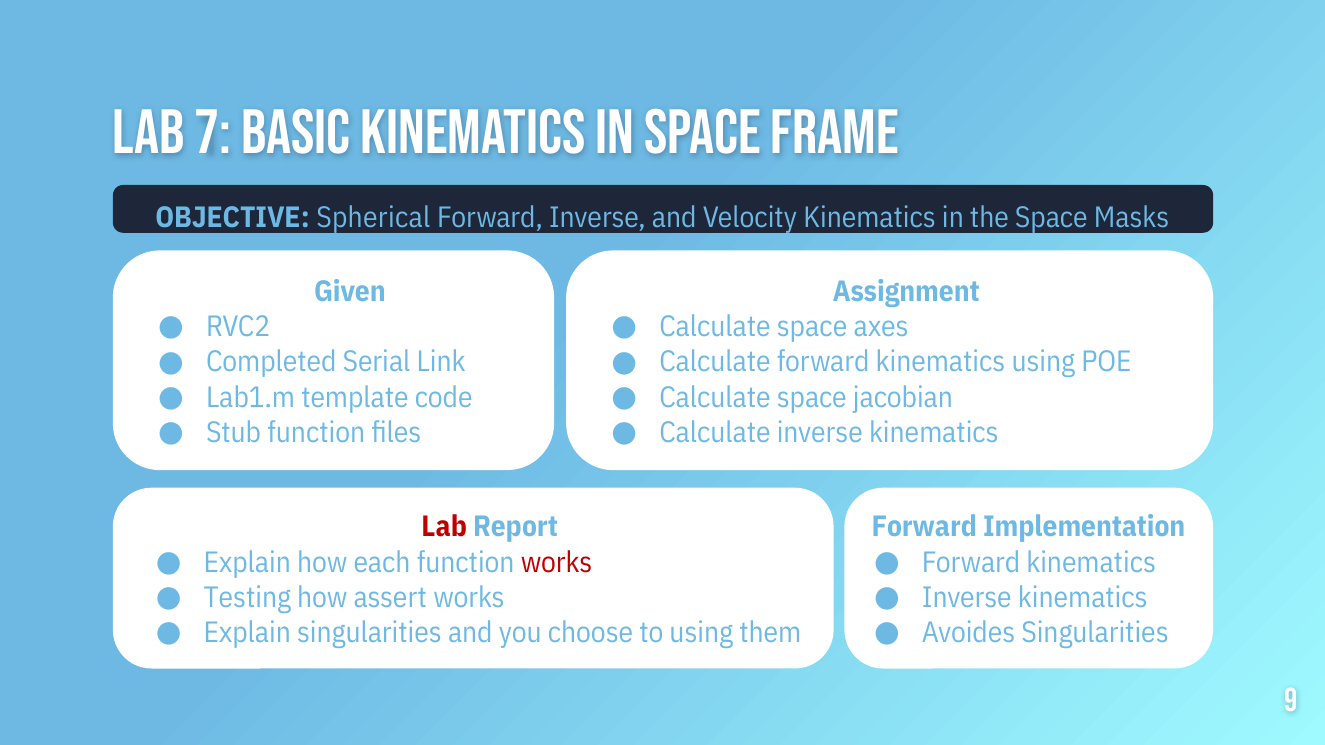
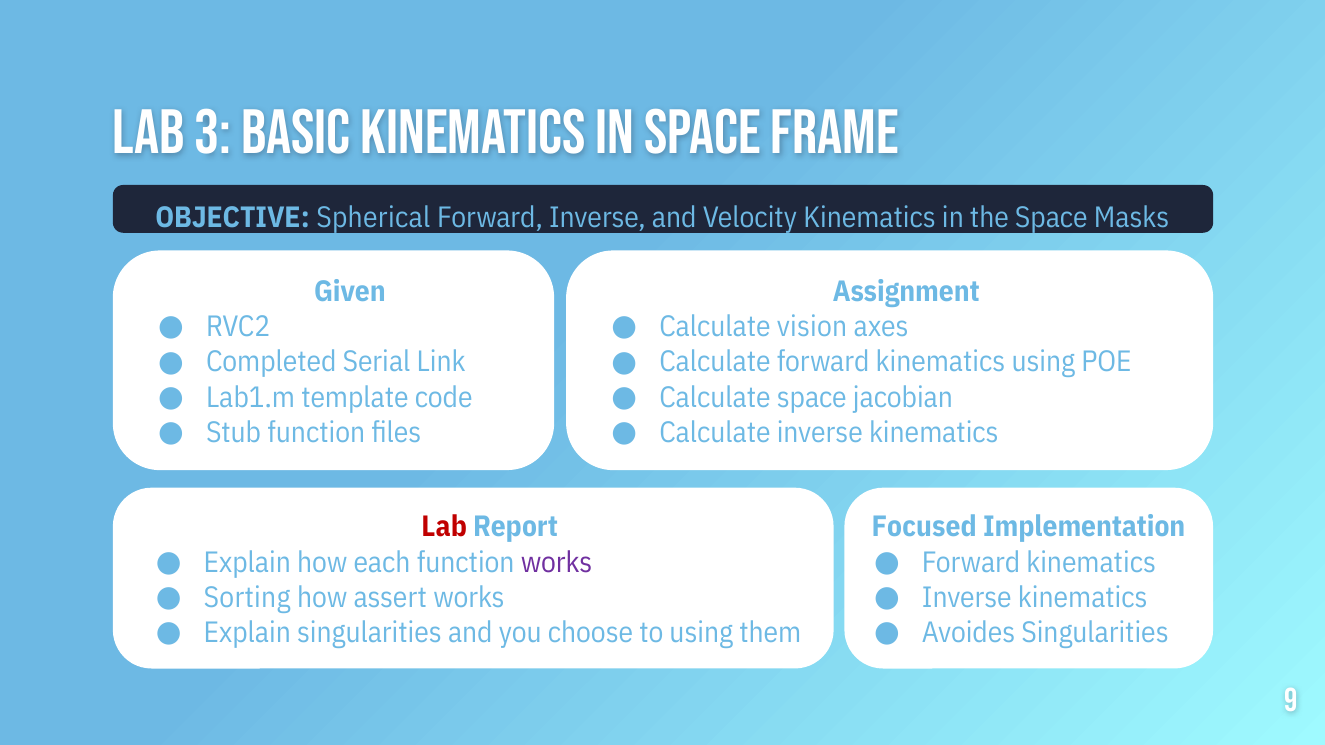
7: 7 -> 3
space at (812, 327): space -> vision
Forward at (924, 527): Forward -> Focused
works at (557, 563) colour: red -> purple
Testing: Testing -> Sorting
